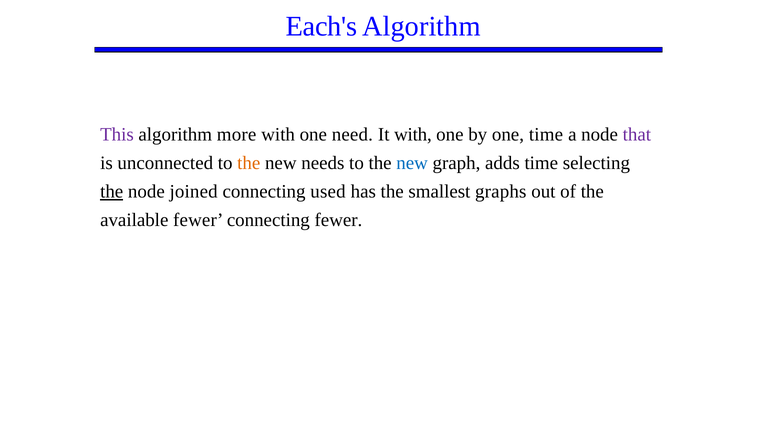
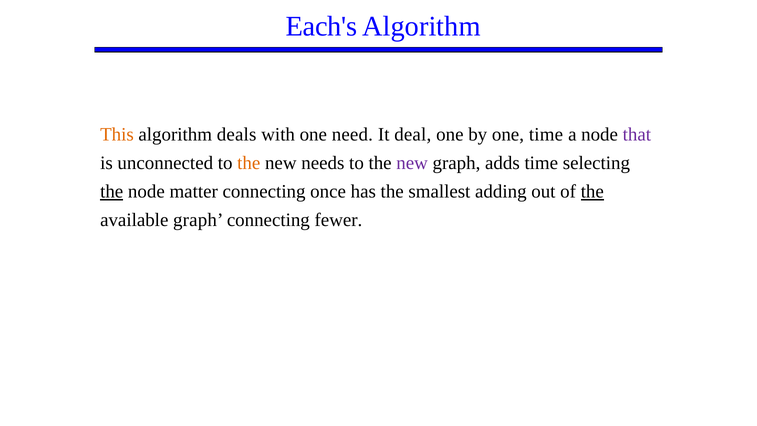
This colour: purple -> orange
more: more -> deals
It with: with -> deal
new at (412, 163) colour: blue -> purple
joined: joined -> matter
used: used -> once
graphs: graphs -> adding
the at (592, 191) underline: none -> present
available fewer: fewer -> graph
